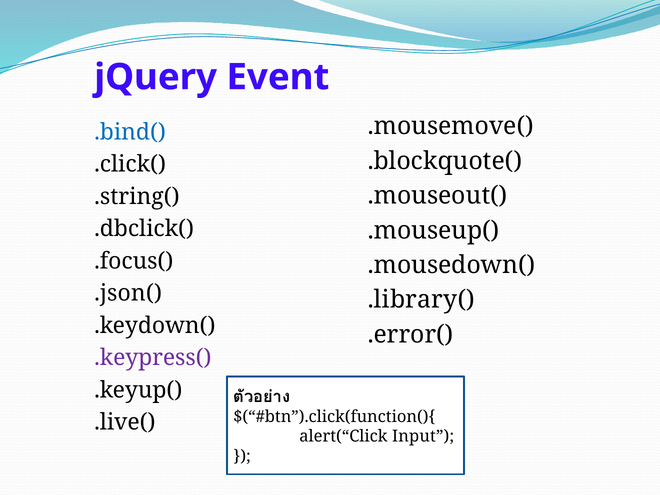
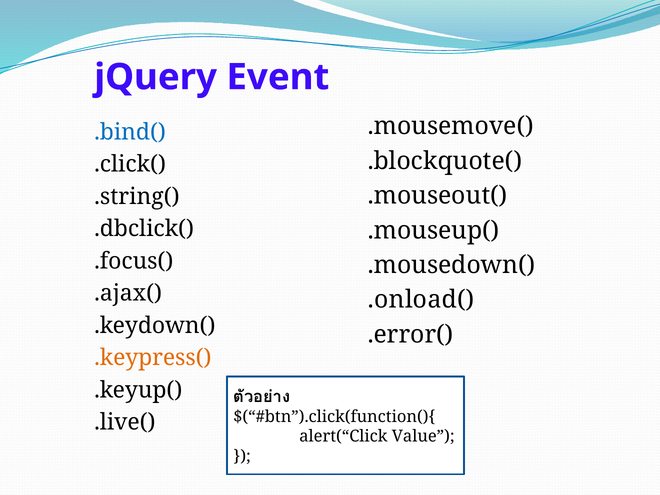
.json(: .json( -> .ajax(
.library(: .library( -> .onload(
.keypress( colour: purple -> orange
Input: Input -> Value
